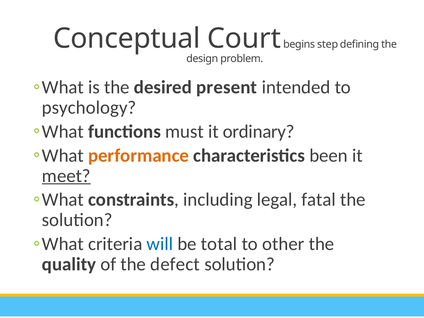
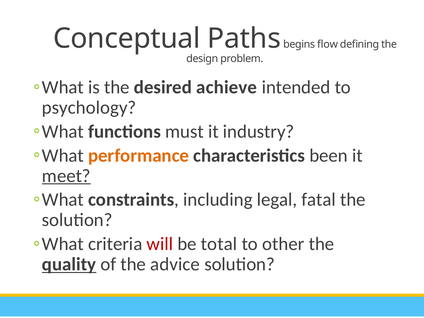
Court: Court -> Paths
step: step -> flow
present: present -> achieve
ordinary: ordinary -> industry
will colour: blue -> red
quality underline: none -> present
defect: defect -> advice
